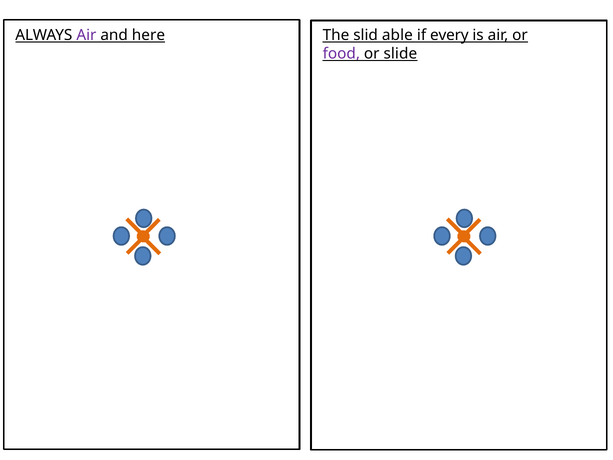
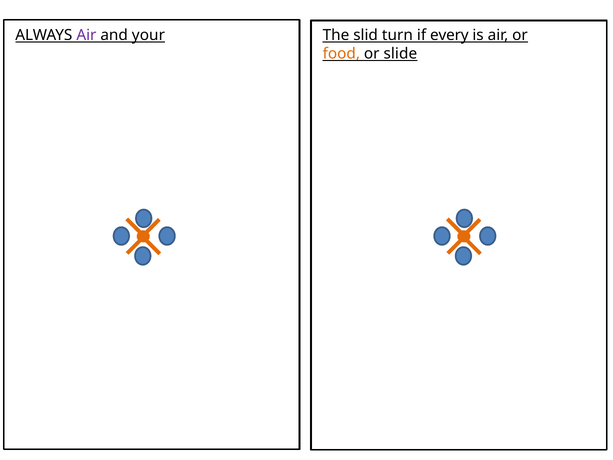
here: here -> your
able: able -> turn
food colour: purple -> orange
